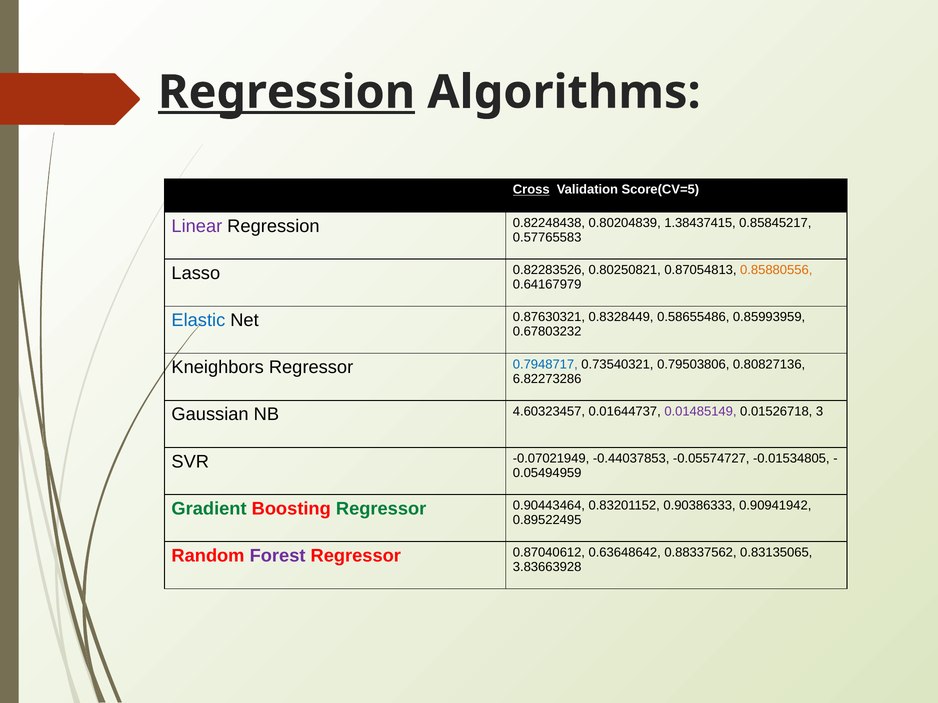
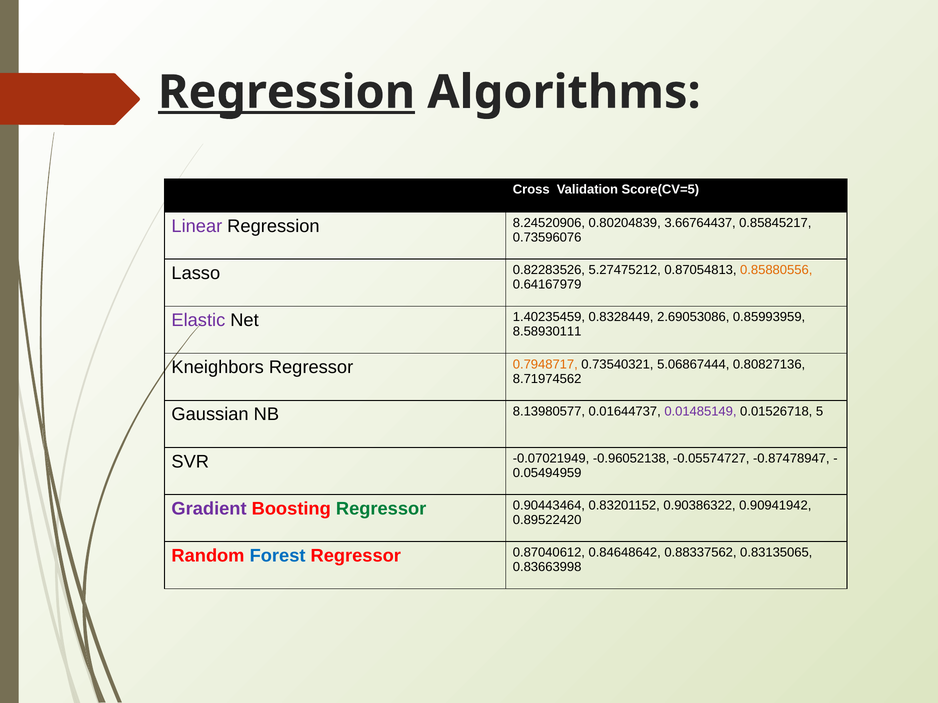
Cross underline: present -> none
0.82248438: 0.82248438 -> 8.24520906
1.38437415: 1.38437415 -> 3.66764437
0.57765583: 0.57765583 -> 0.73596076
0.80250821: 0.80250821 -> 5.27475212
Elastic colour: blue -> purple
0.87630321: 0.87630321 -> 1.40235459
0.58655486: 0.58655486 -> 2.69053086
0.67803232: 0.67803232 -> 8.58930111
0.7948717 colour: blue -> orange
0.79503806: 0.79503806 -> 5.06867444
6.82273286: 6.82273286 -> 8.71974562
4.60323457: 4.60323457 -> 8.13980577
3: 3 -> 5
-0.44037853: -0.44037853 -> -0.96052138
-0.01534805: -0.01534805 -> -0.87478947
Gradient colour: green -> purple
0.90386333: 0.90386333 -> 0.90386322
0.89522495: 0.89522495 -> 0.89522420
Forest colour: purple -> blue
0.63648642: 0.63648642 -> 0.84648642
3.83663928: 3.83663928 -> 0.83663998
